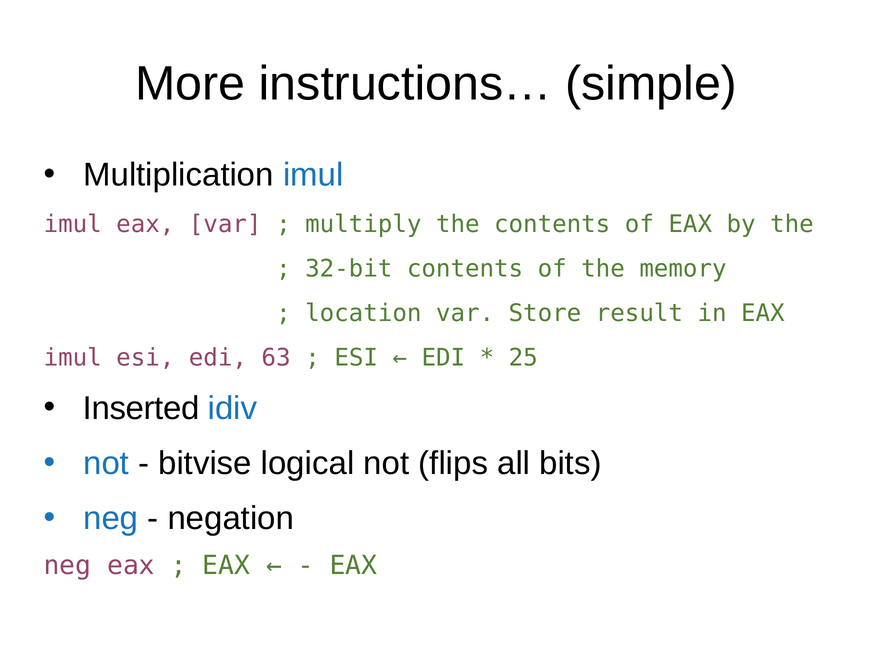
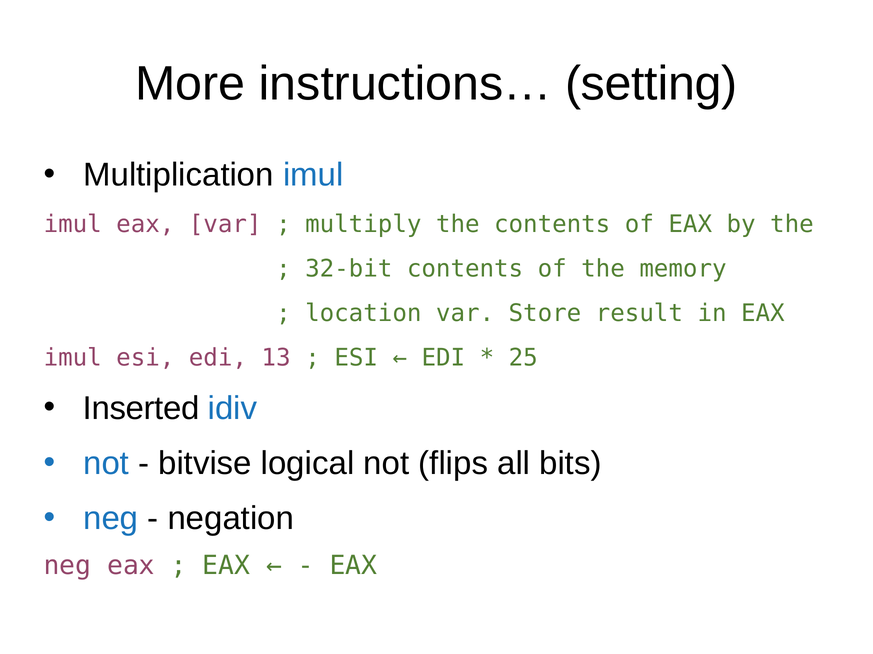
simple: simple -> setting
63: 63 -> 13
